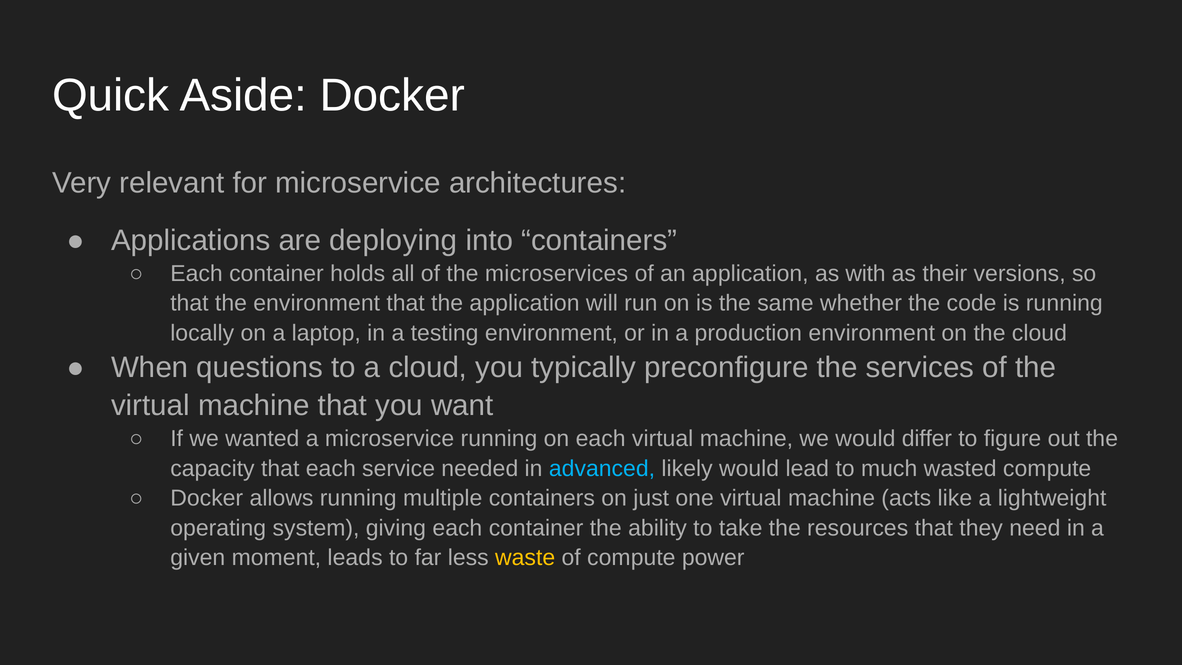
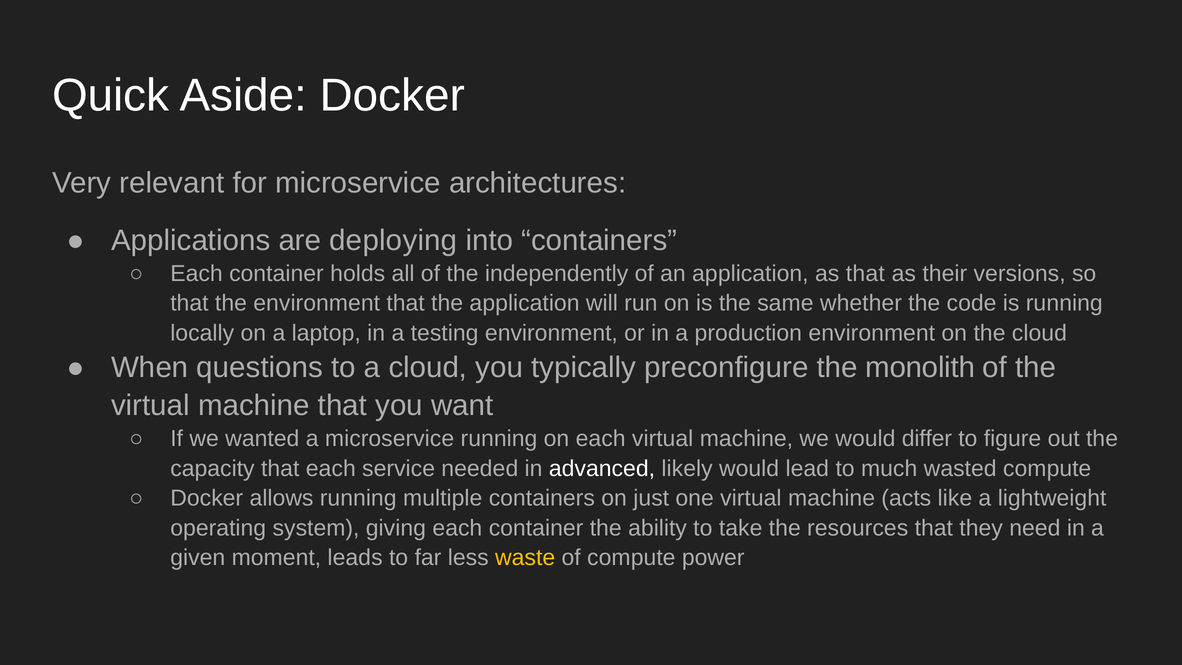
microservices: microservices -> independently
as with: with -> that
services: services -> monolith
advanced colour: light blue -> white
